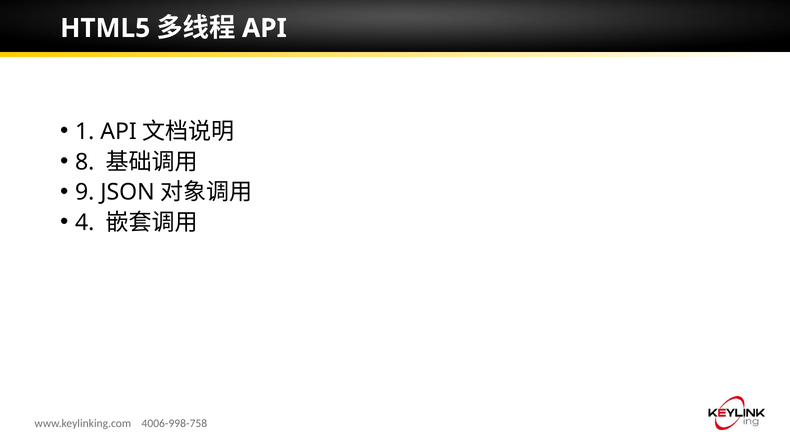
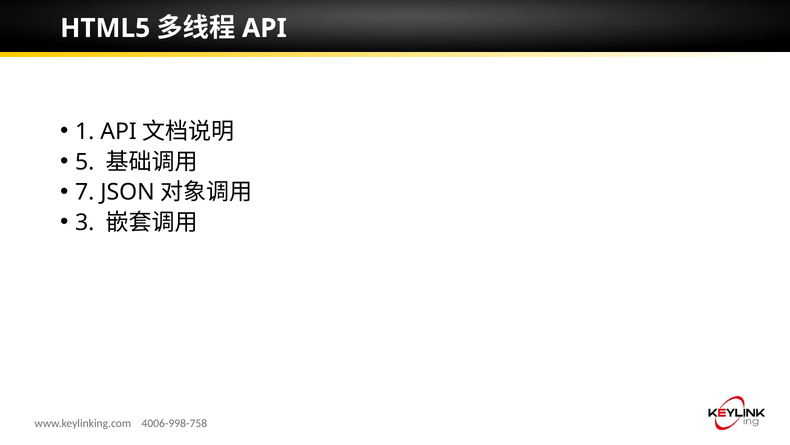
8: 8 -> 5
9: 9 -> 7
4: 4 -> 3
